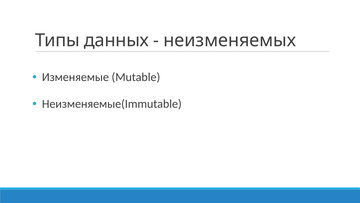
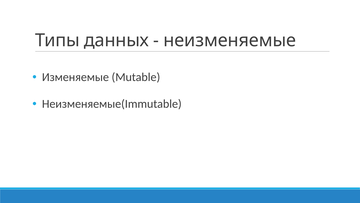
неизменяемых: неизменяемых -> неизменяемые
